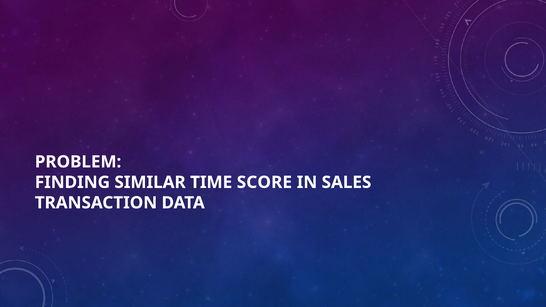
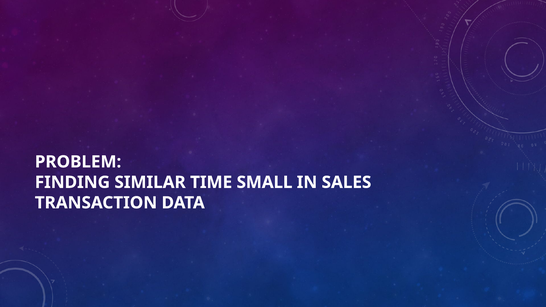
SCORE: SCORE -> SMALL
